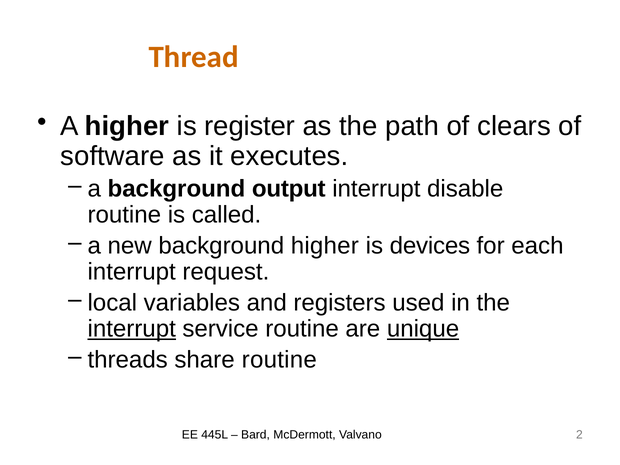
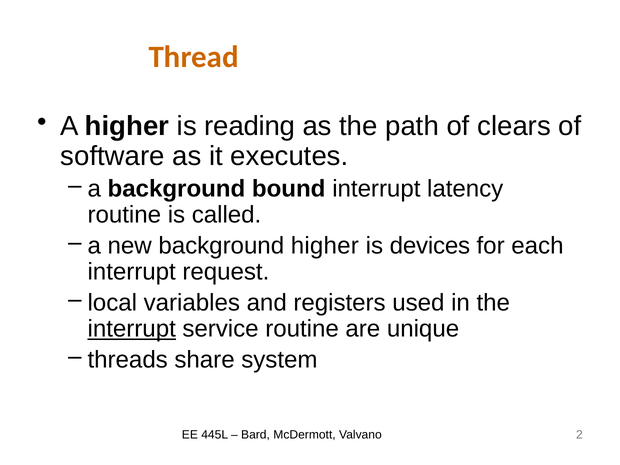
register: register -> reading
output: output -> bound
disable: disable -> latency
unique underline: present -> none
share routine: routine -> system
